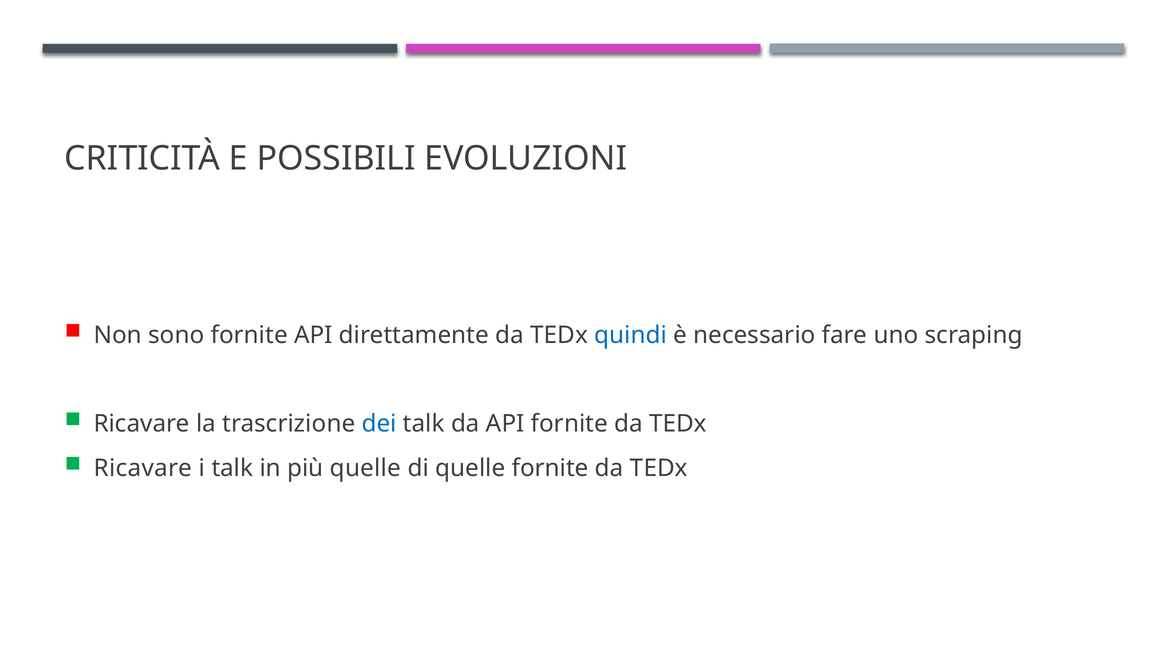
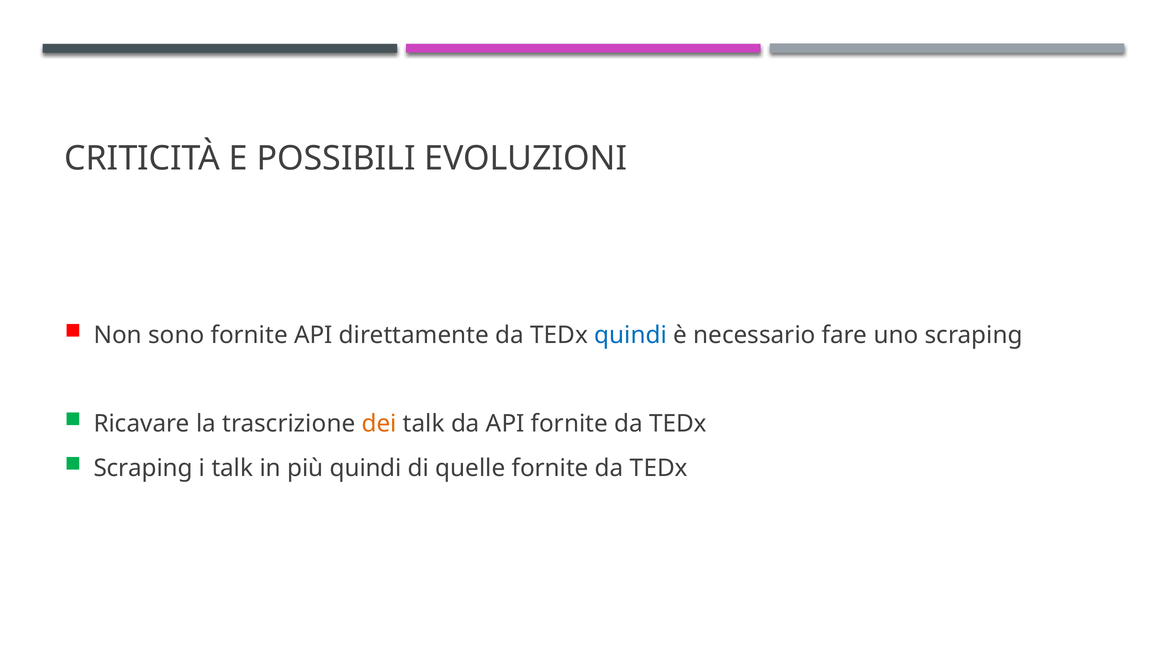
dei colour: blue -> orange
Ricavare at (143, 468): Ricavare -> Scraping
più quelle: quelle -> quindi
